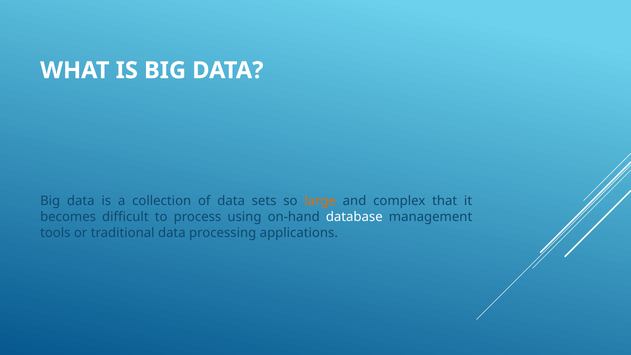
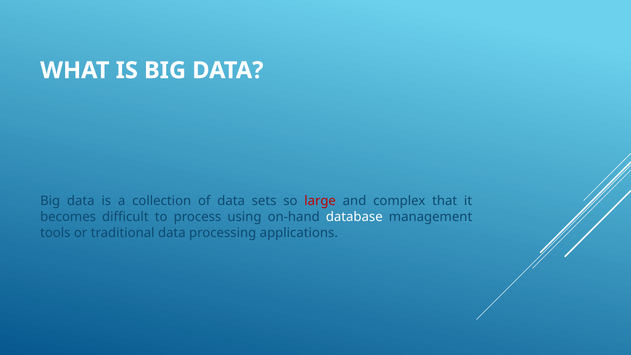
large colour: orange -> red
